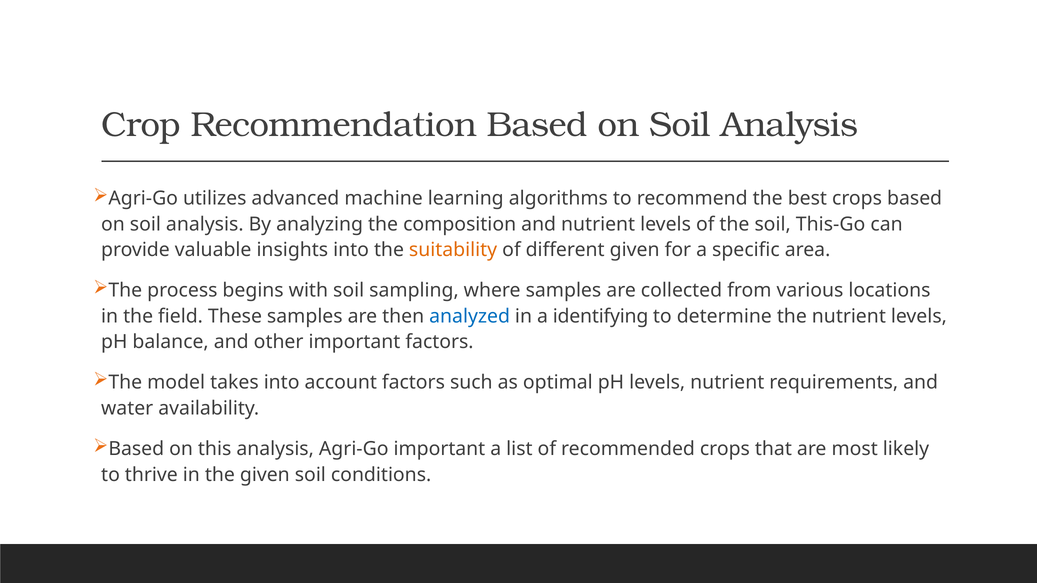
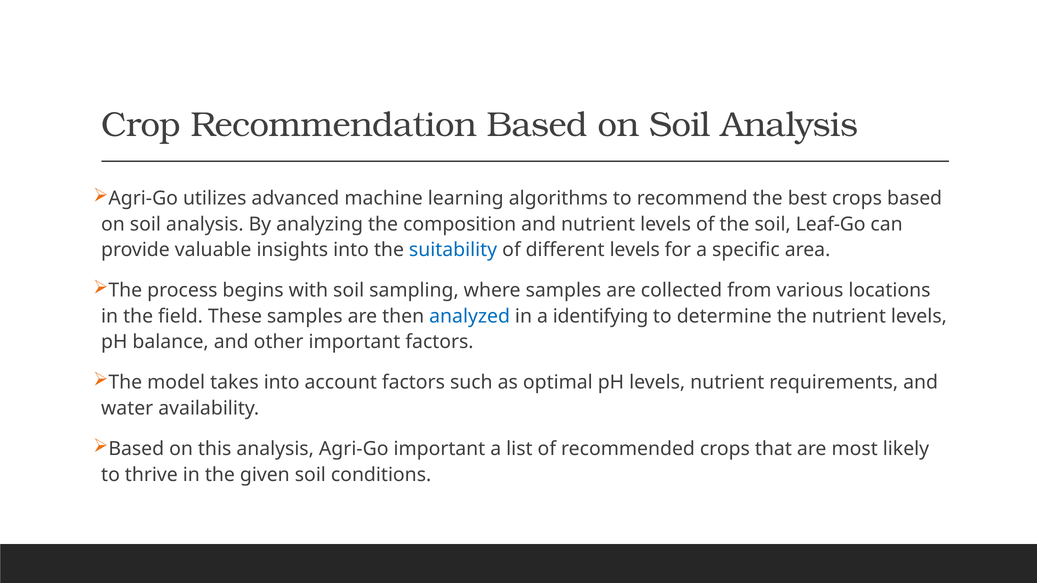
This-Go: This-Go -> Leaf-Go
suitability colour: orange -> blue
different given: given -> levels
